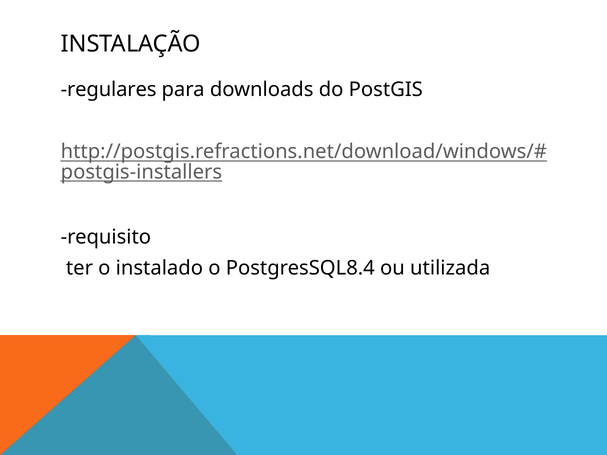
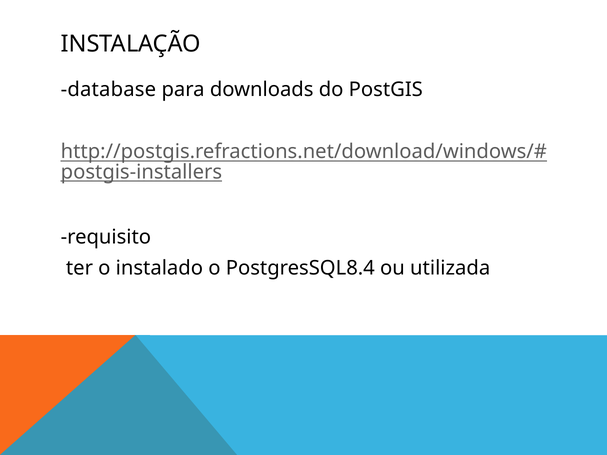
regulares: regulares -> database
